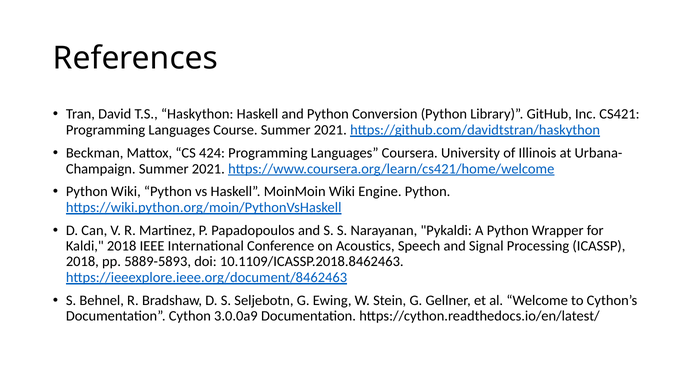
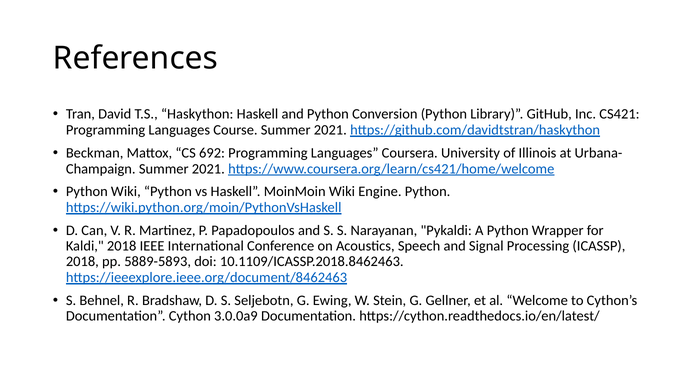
424: 424 -> 692
